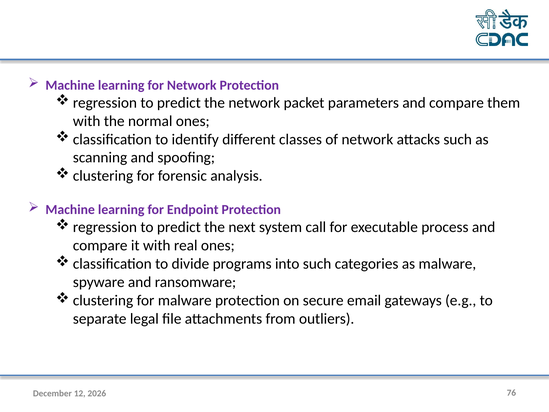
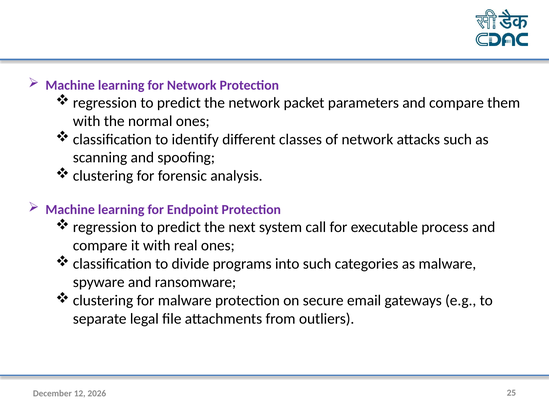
76: 76 -> 25
